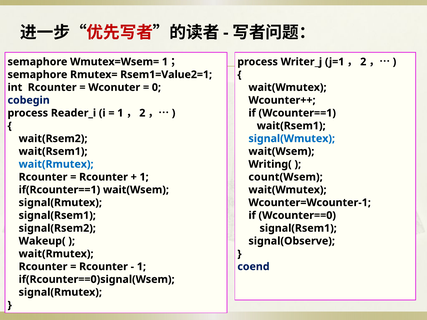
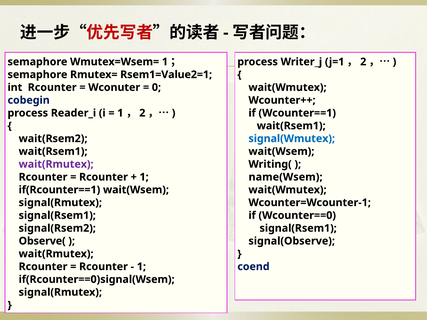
wait(Rmutex at (56, 164) colour: blue -> purple
count(Wsem: count(Wsem -> name(Wsem
Wakeup(: Wakeup( -> Observe(
